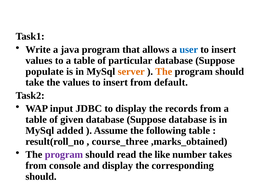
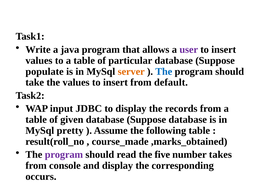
user colour: blue -> purple
The at (164, 71) colour: orange -> blue
added: added -> pretty
course_three: course_three -> course_made
like: like -> five
should at (41, 176): should -> occurs
